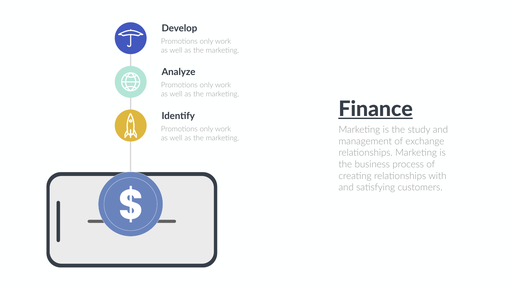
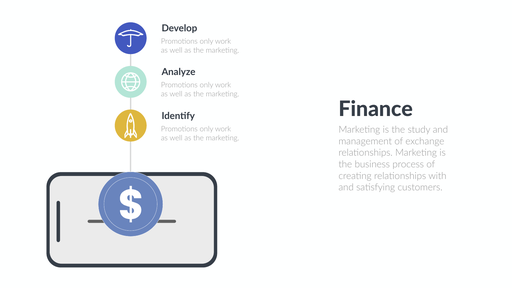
Finance underline: present -> none
